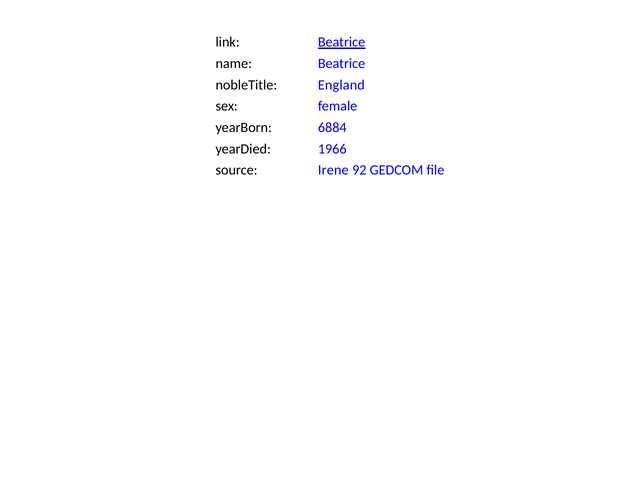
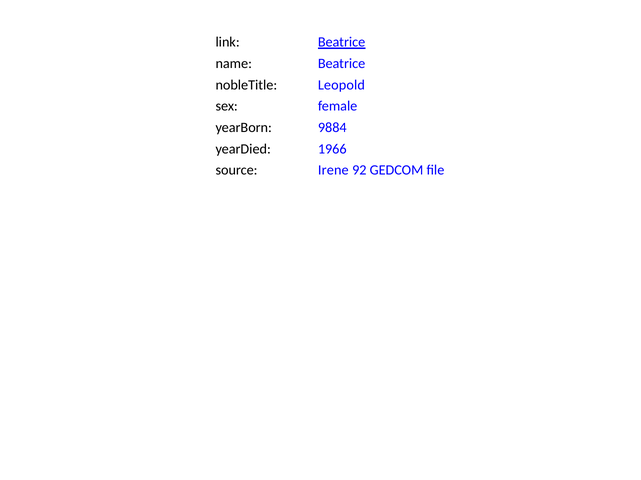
England: England -> Leopold
6884: 6884 -> 9884
